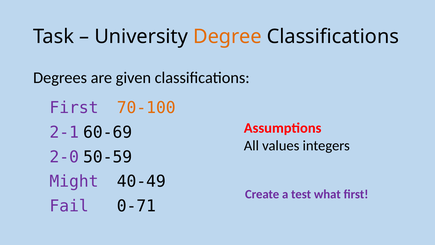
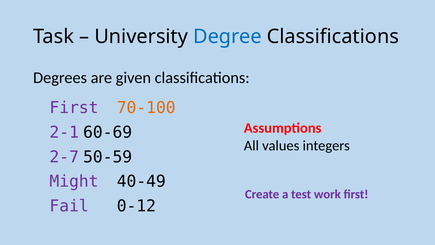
Degree colour: orange -> blue
2-0: 2-0 -> 2-7
what: what -> work
0-71: 0-71 -> 0-12
